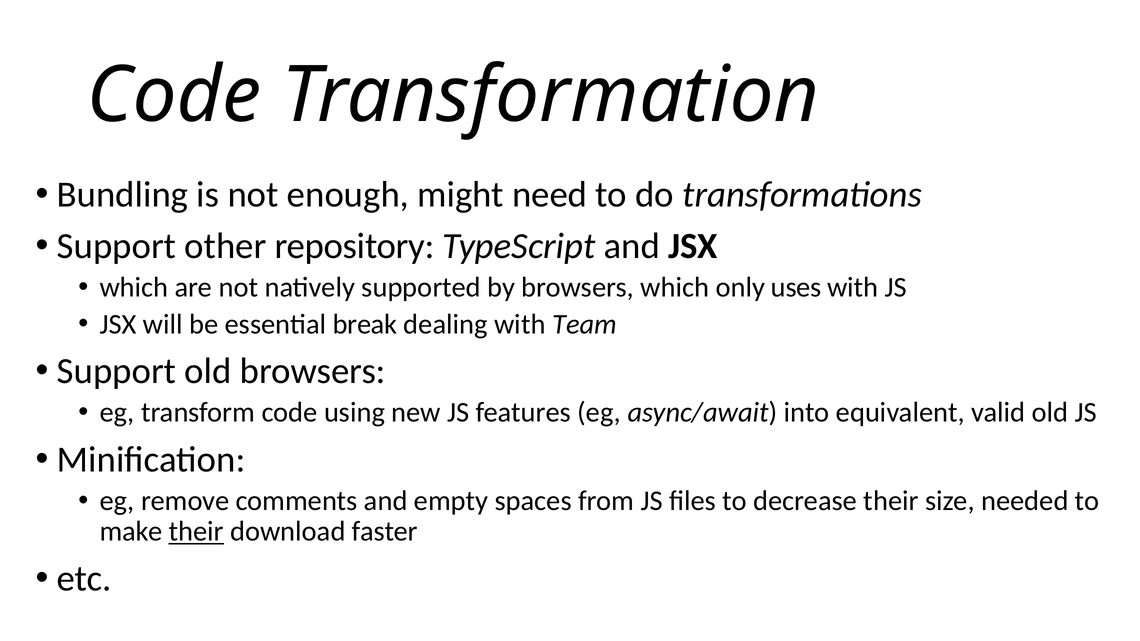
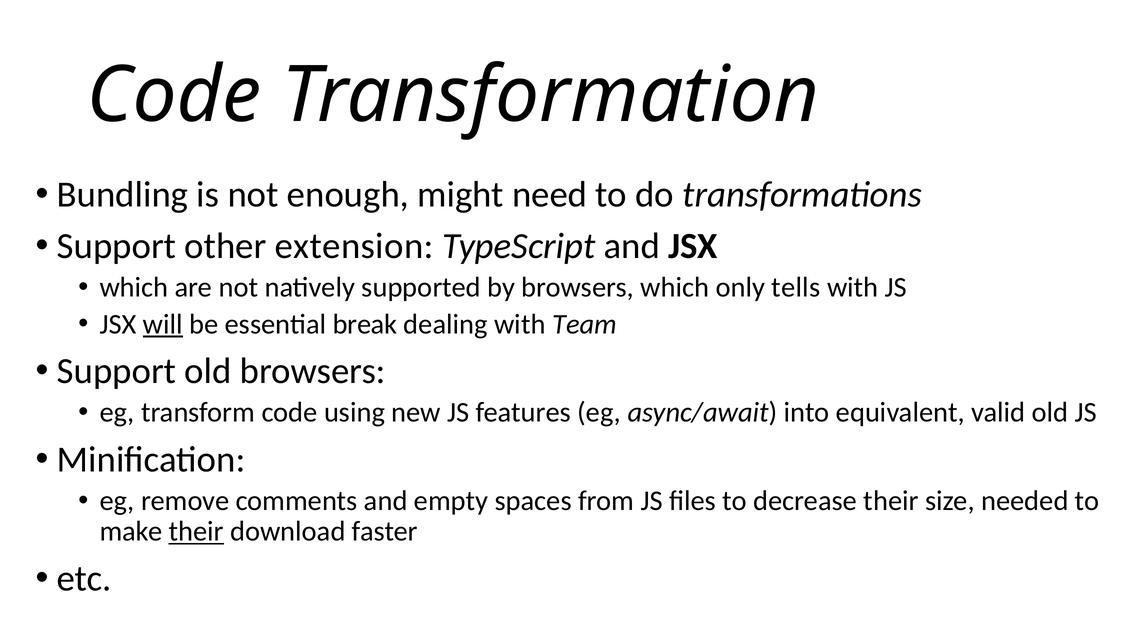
repository: repository -> extension
uses: uses -> tells
will underline: none -> present
